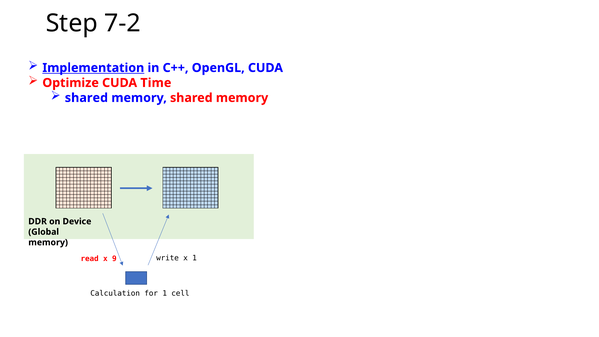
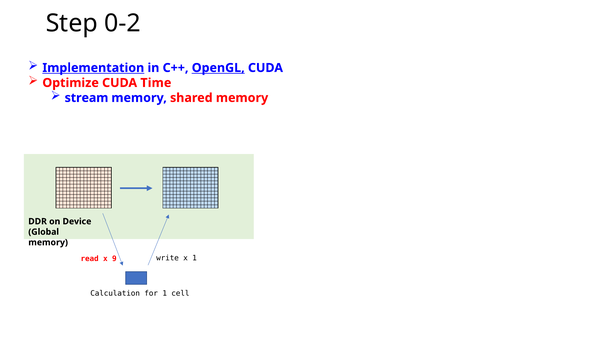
7-2: 7-2 -> 0-2
OpenGL underline: none -> present
shared at (86, 98): shared -> stream
